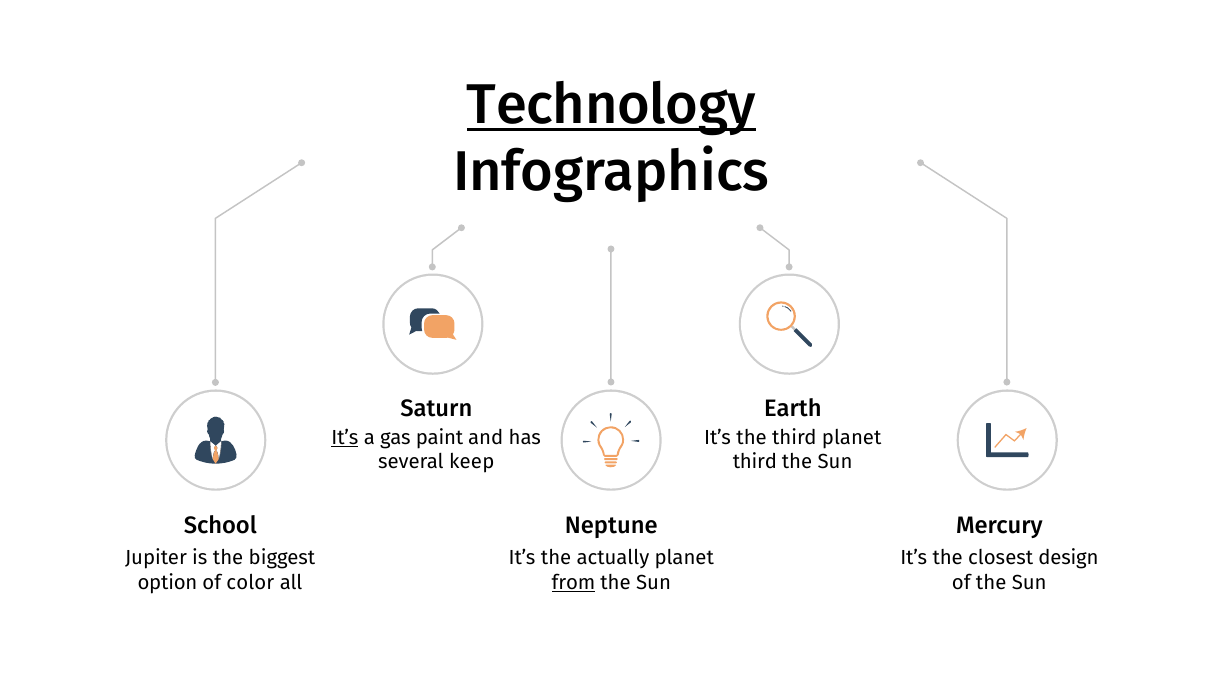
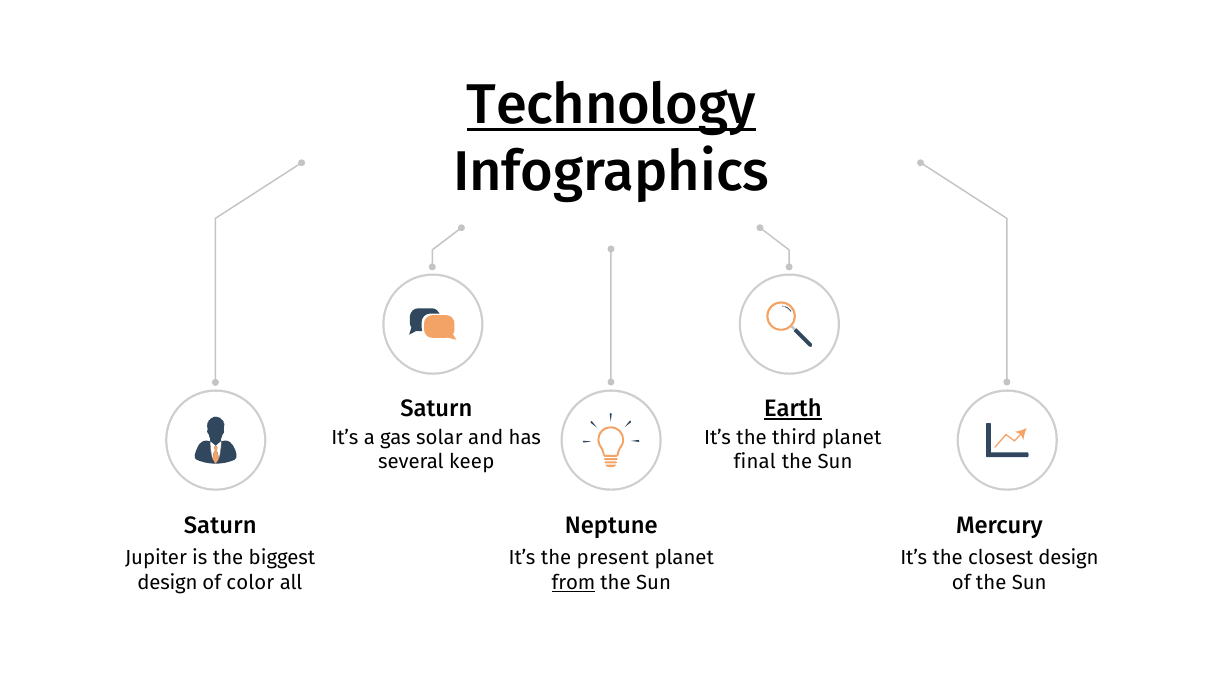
Earth underline: none -> present
It’s at (345, 437) underline: present -> none
paint: paint -> solar
third at (755, 462): third -> final
School at (220, 526): School -> Saturn
actually: actually -> present
option at (167, 583): option -> design
